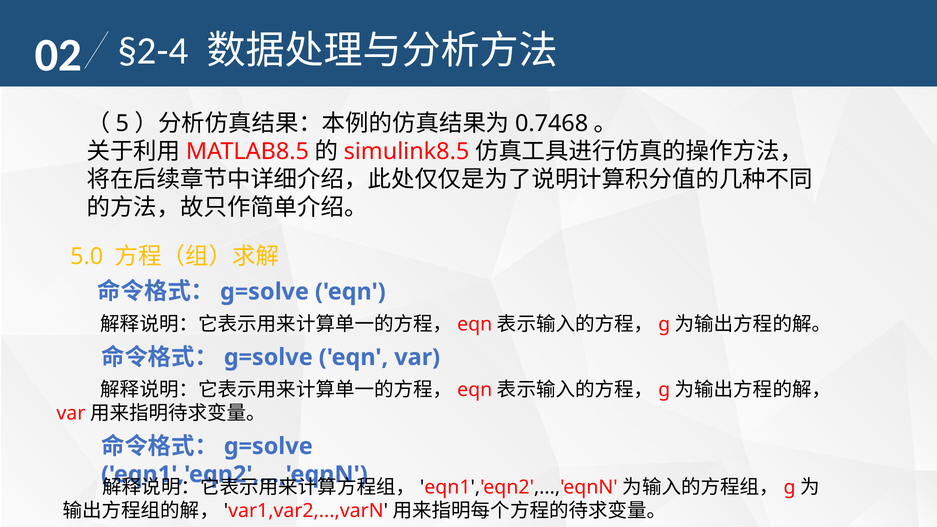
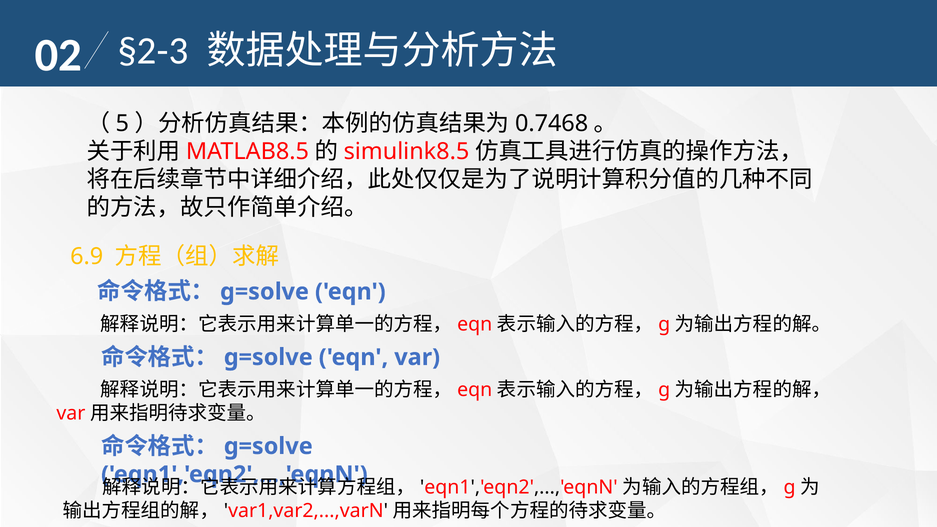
§2-4: §2-4 -> §2-3
5.0: 5.0 -> 6.9
